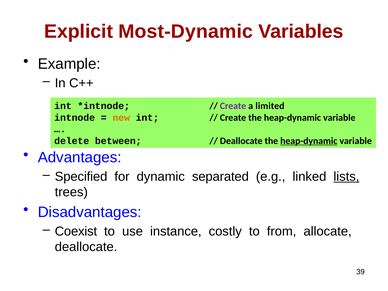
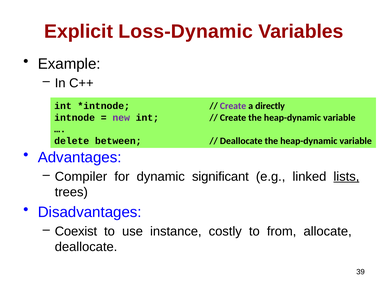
Most-Dynamic: Most-Dynamic -> Loss-Dynamic
limited: limited -> directly
new colour: orange -> purple
heap-dynamic at (309, 141) underline: present -> none
Specified: Specified -> Compiler
separated: separated -> significant
